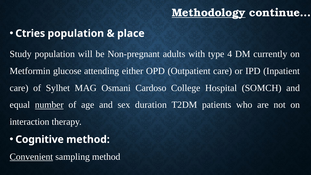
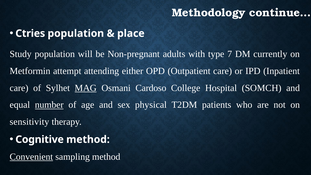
Methodology underline: present -> none
4: 4 -> 7
glucose: glucose -> attempt
MAG underline: none -> present
duration: duration -> physical
interaction: interaction -> sensitivity
